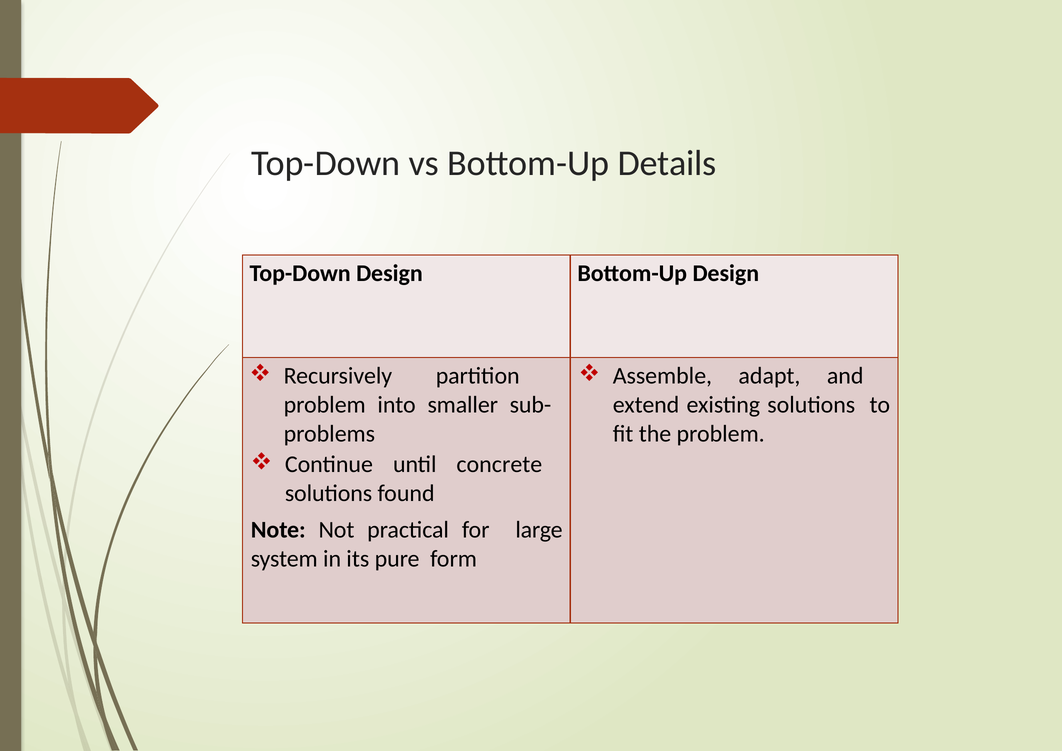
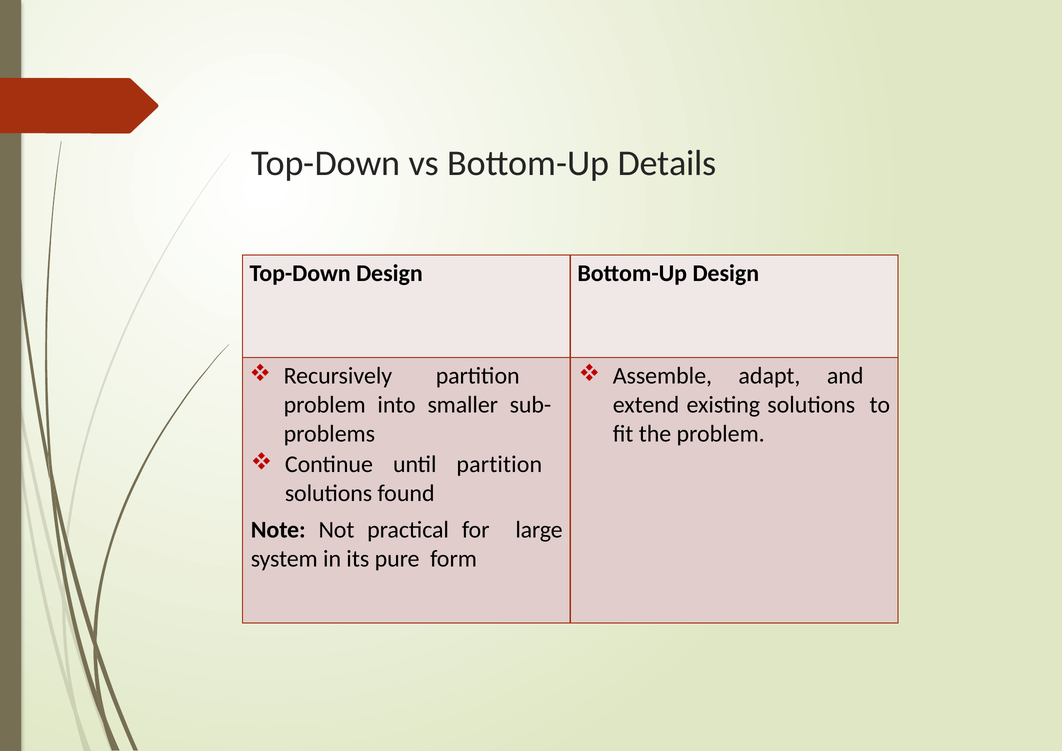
until concrete: concrete -> partition
